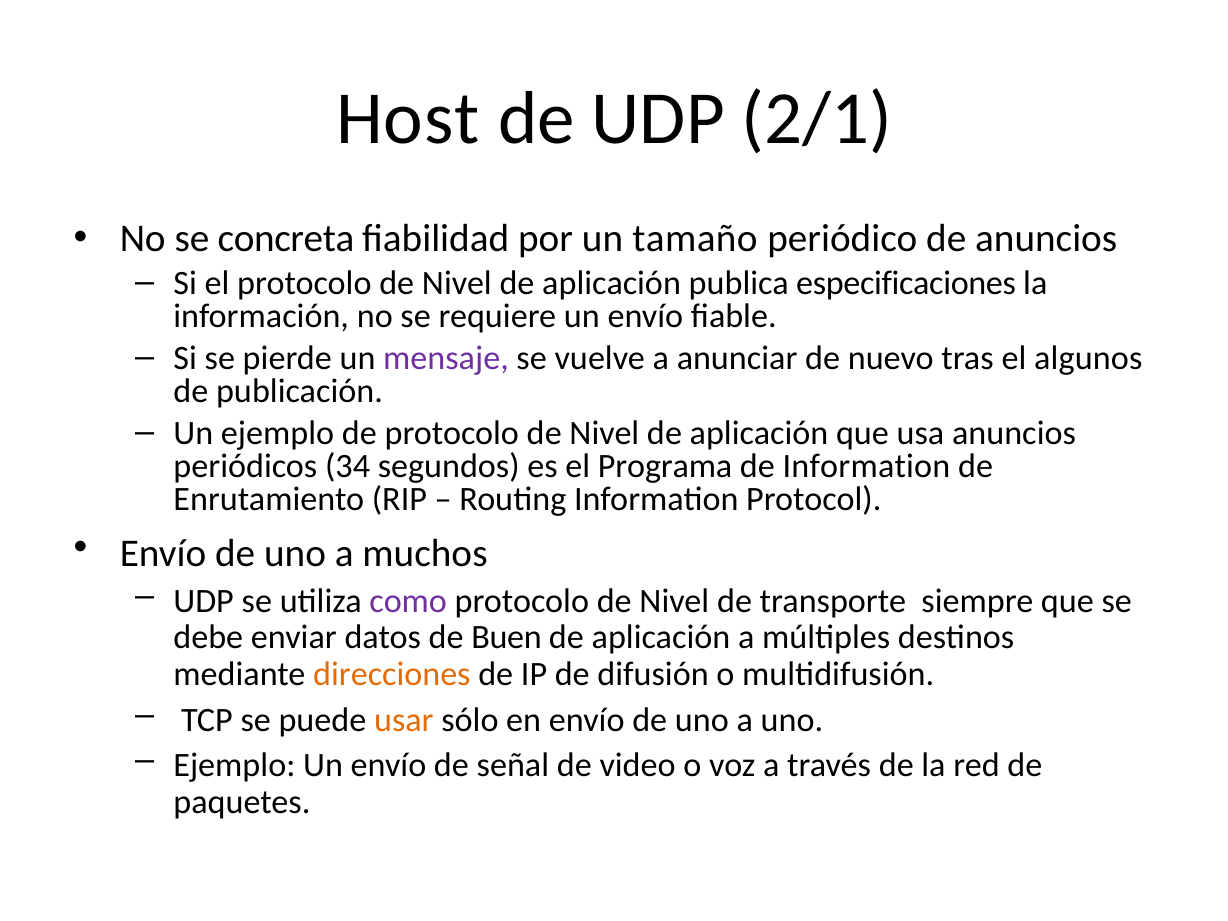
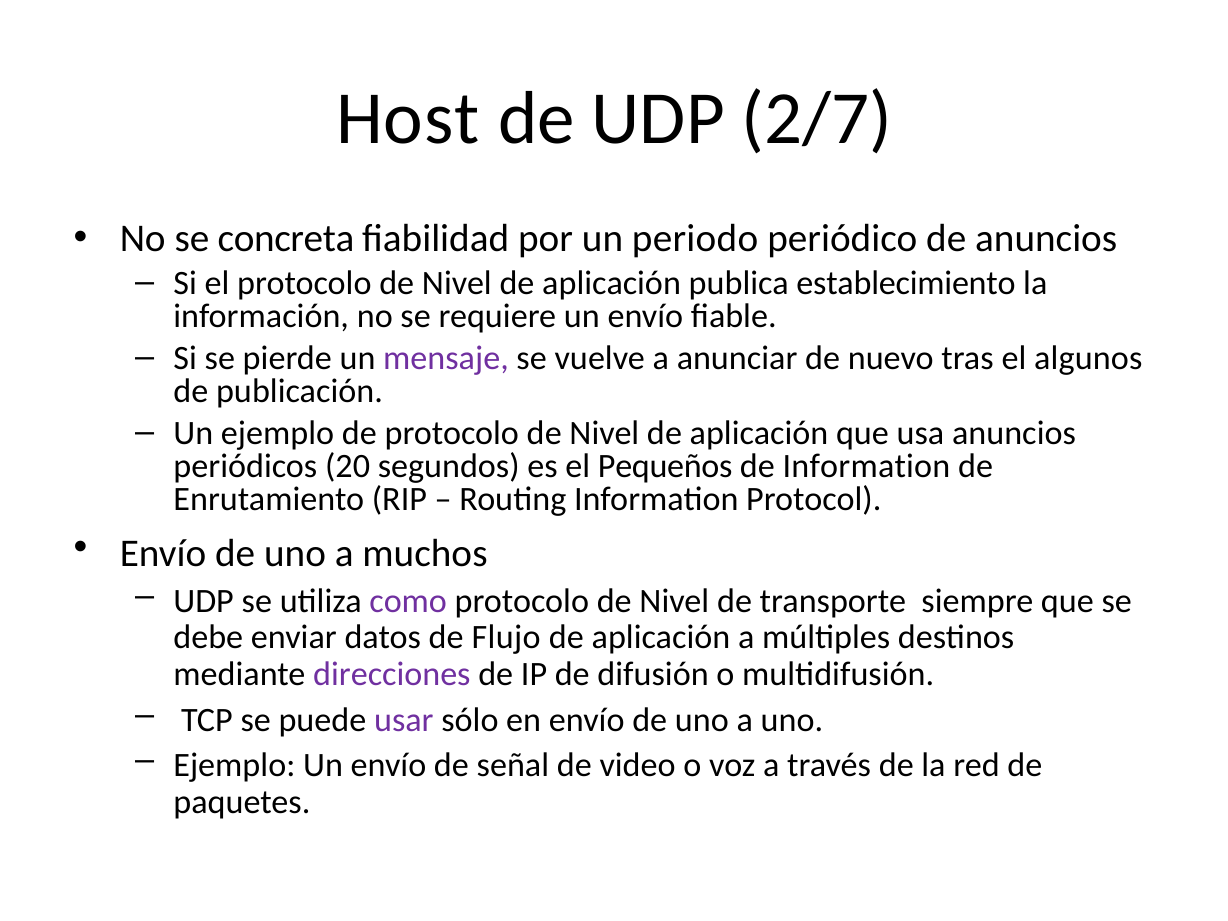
2/1: 2/1 -> 2/7
tamaño: tamaño -> periodo
especificaciones: especificaciones -> establecimiento
34: 34 -> 20
Programa: Programa -> Pequeños
Buen: Buen -> Flujo
direcciones colour: orange -> purple
usar colour: orange -> purple
